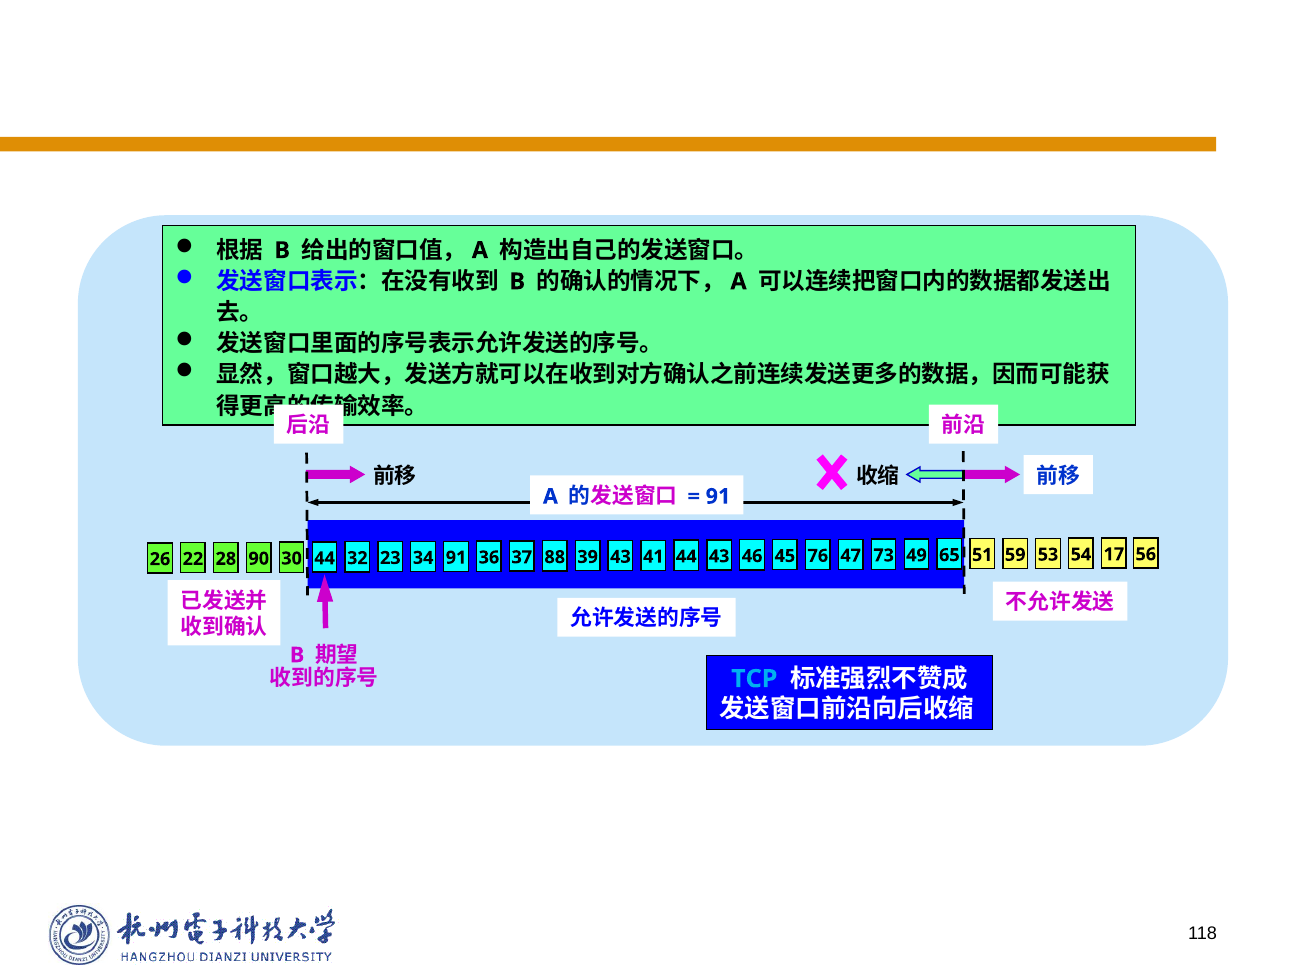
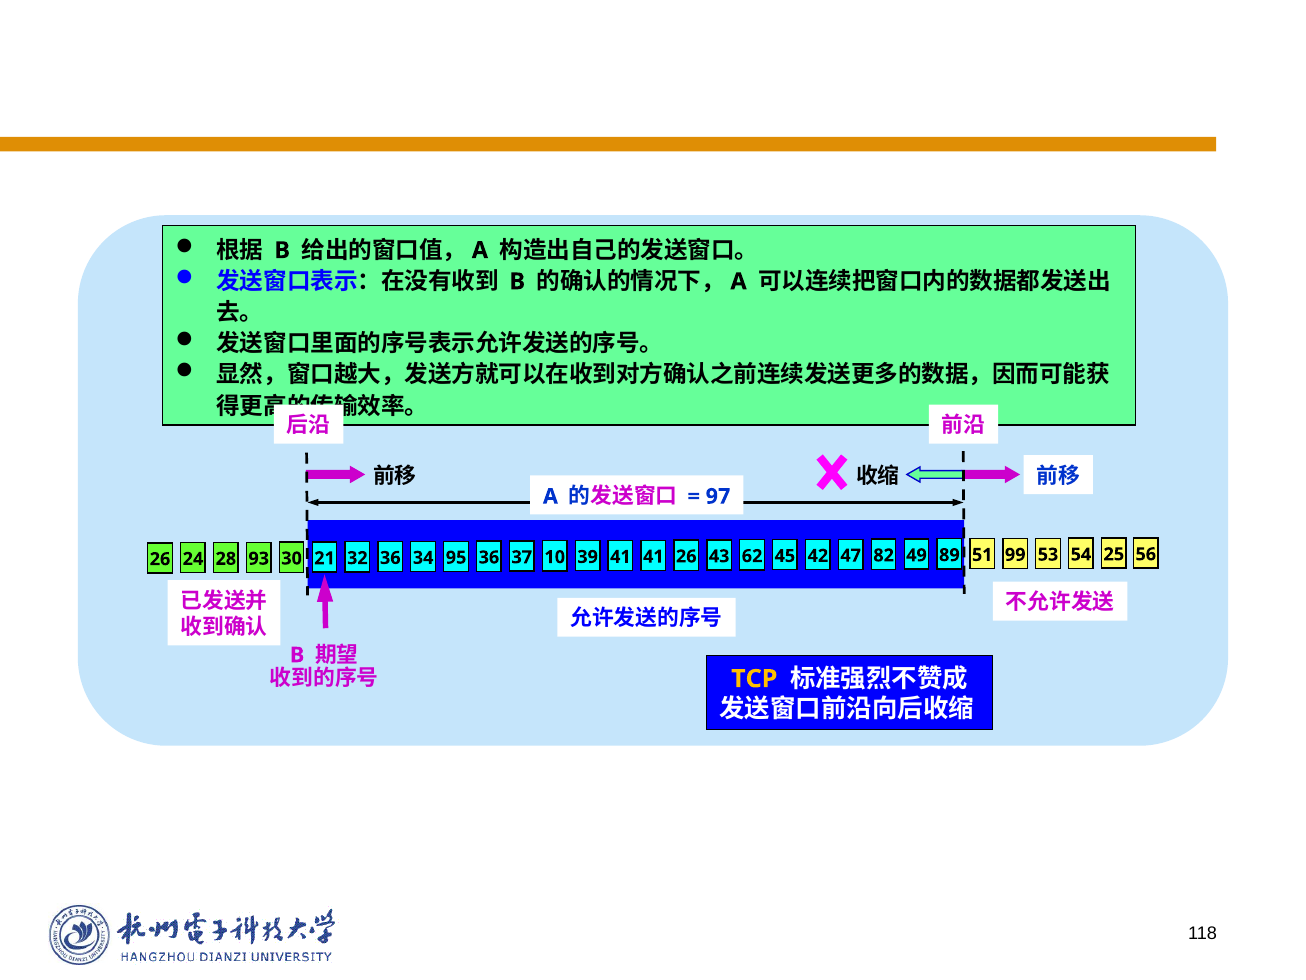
91 at (718, 496): 91 -> 97
22: 22 -> 24
90: 90 -> 93
30 44: 44 -> 21
32 23: 23 -> 36
34 91: 91 -> 95
88: 88 -> 10
39 43: 43 -> 41
41 44: 44 -> 26
46: 46 -> 62
76: 76 -> 42
73: 73 -> 82
65: 65 -> 89
59: 59 -> 99
17: 17 -> 25
TCP colour: light blue -> yellow
